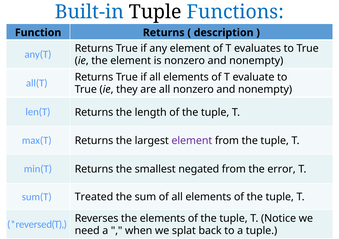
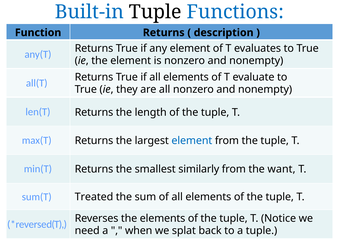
element at (192, 141) colour: purple -> blue
negated: negated -> similarly
error: error -> want
